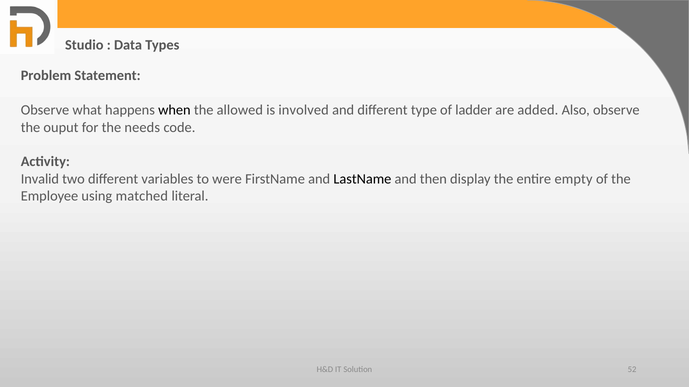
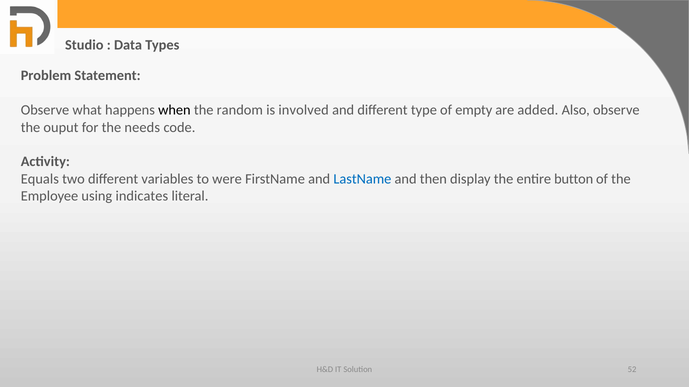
allowed: allowed -> random
ladder: ladder -> empty
Invalid: Invalid -> Equals
LastName colour: black -> blue
empty: empty -> button
matched: matched -> indicates
